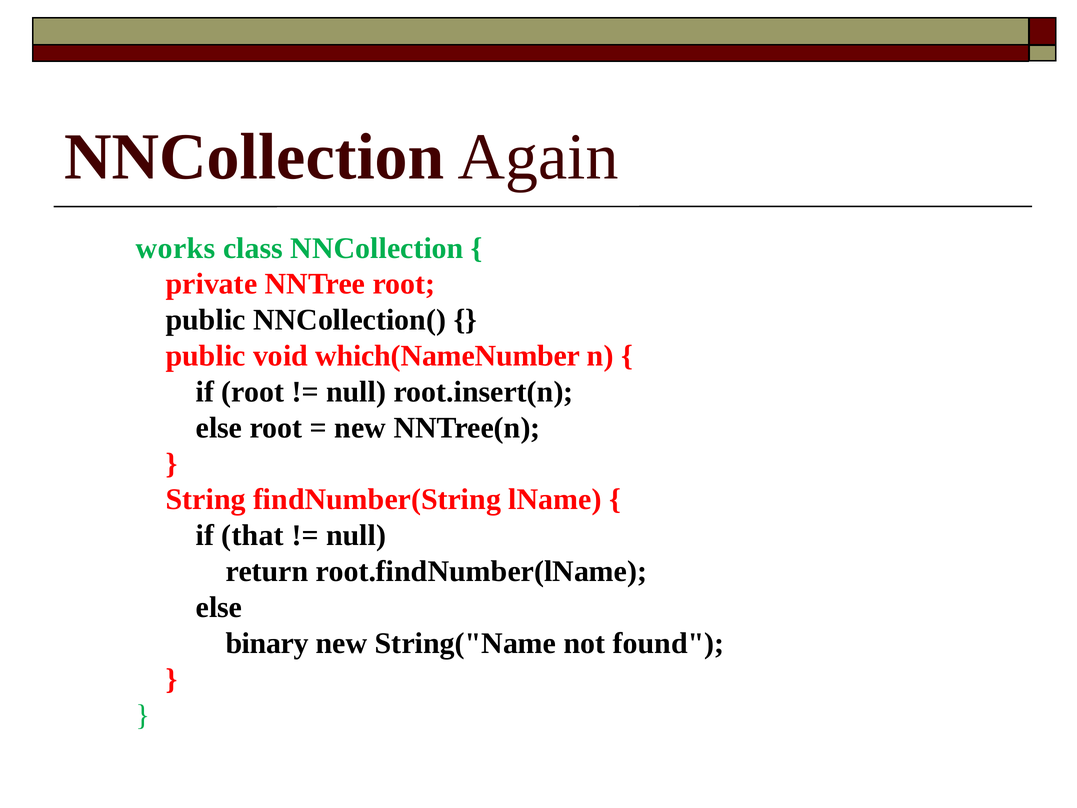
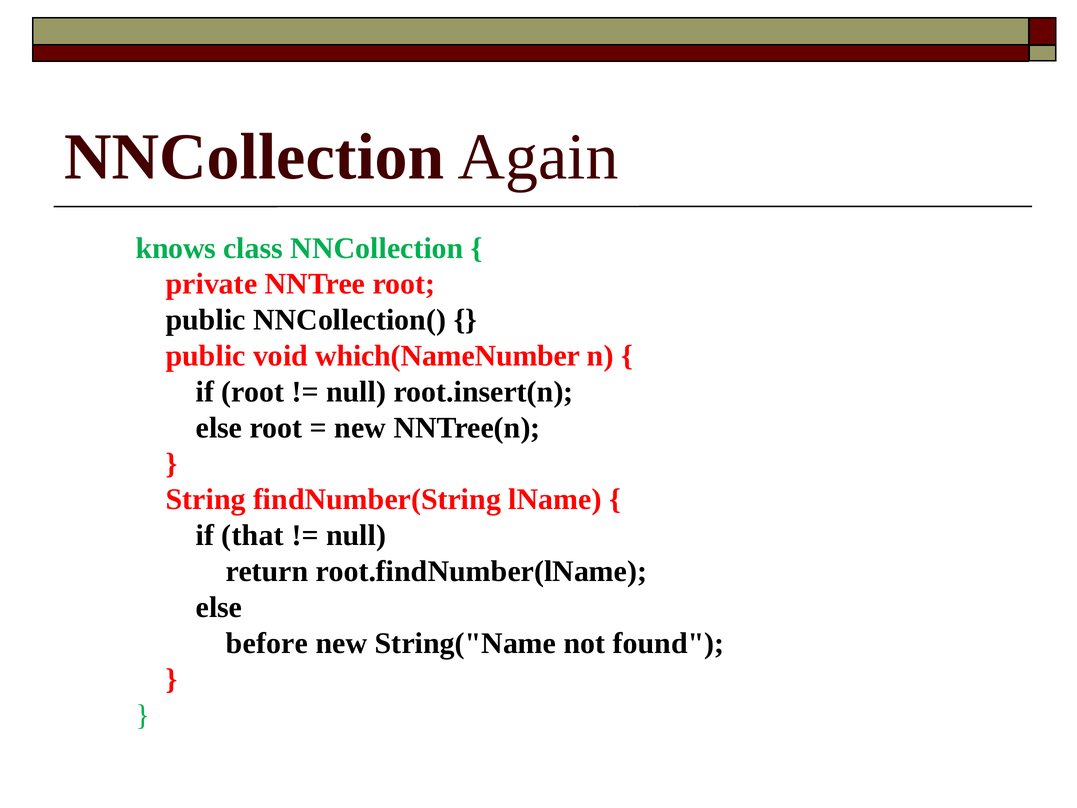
works: works -> knows
binary: binary -> before
